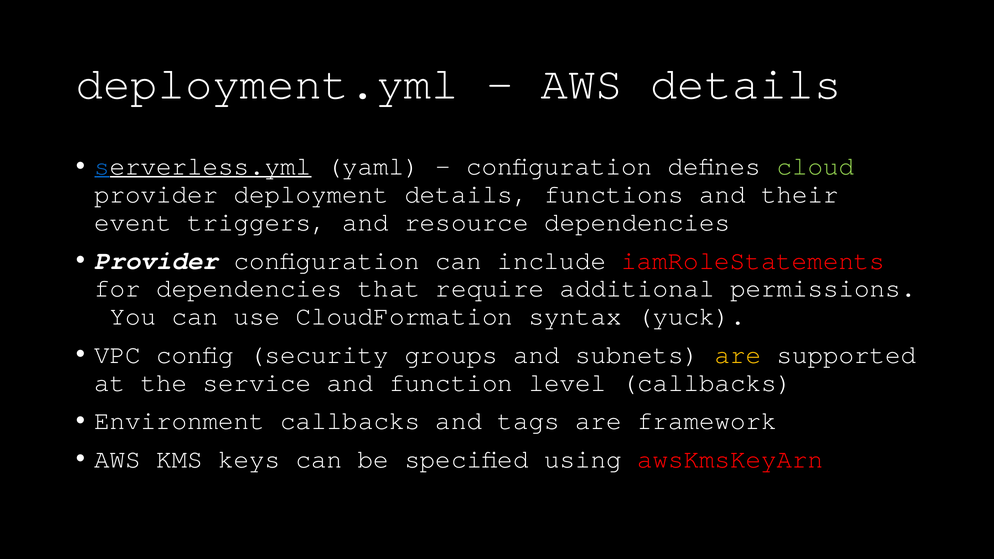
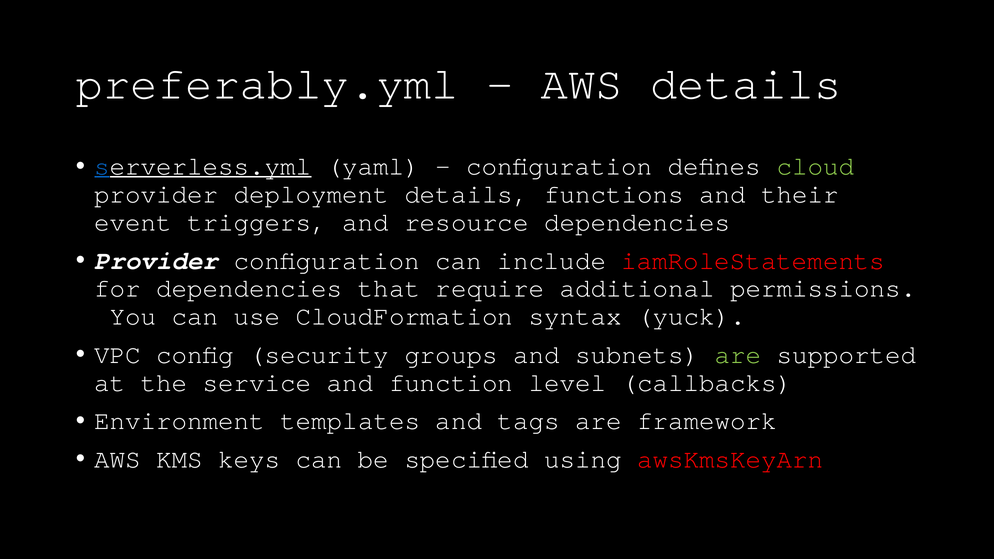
deployment.yml: deployment.yml -> preferably.yml
are at (738, 355) colour: yellow -> light green
Environment callbacks: callbacks -> templates
